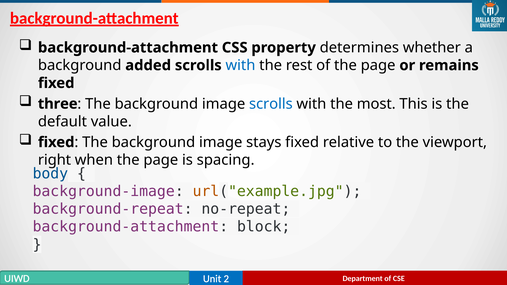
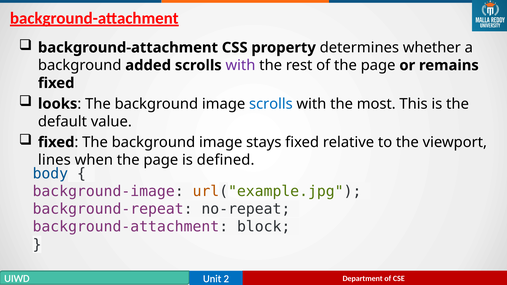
with at (240, 65) colour: blue -> purple
three: three -> looks
right: right -> lines
spacing: spacing -> defined
